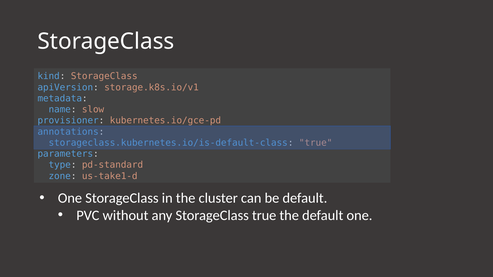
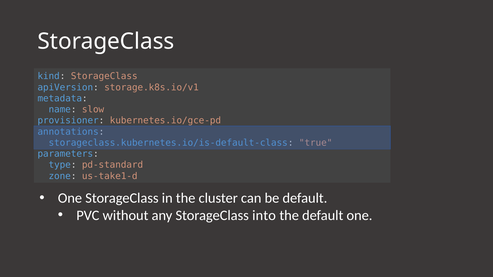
StorageClass true: true -> into
